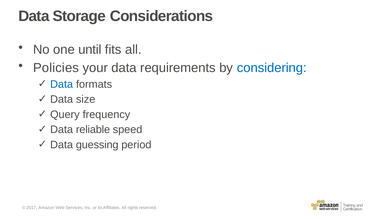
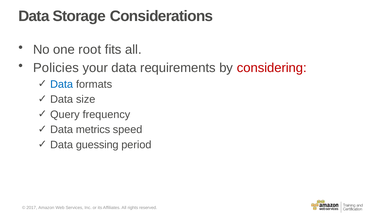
until: until -> root
considering colour: blue -> red
reliable: reliable -> metrics
